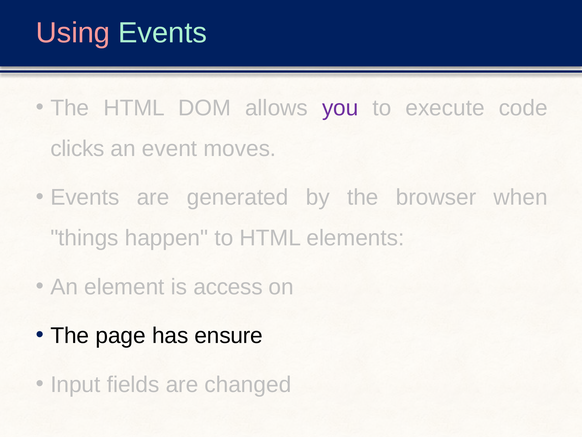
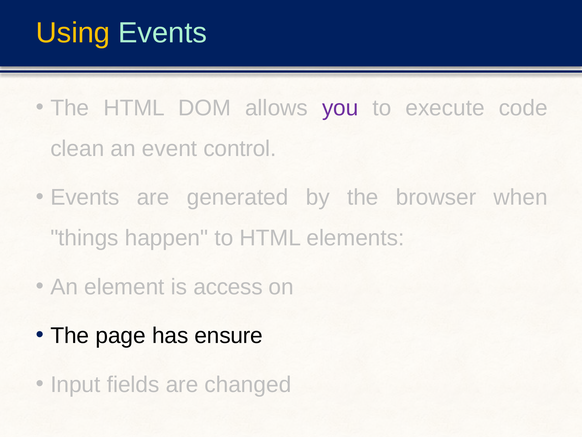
Using colour: pink -> yellow
clicks: clicks -> clean
moves: moves -> control
